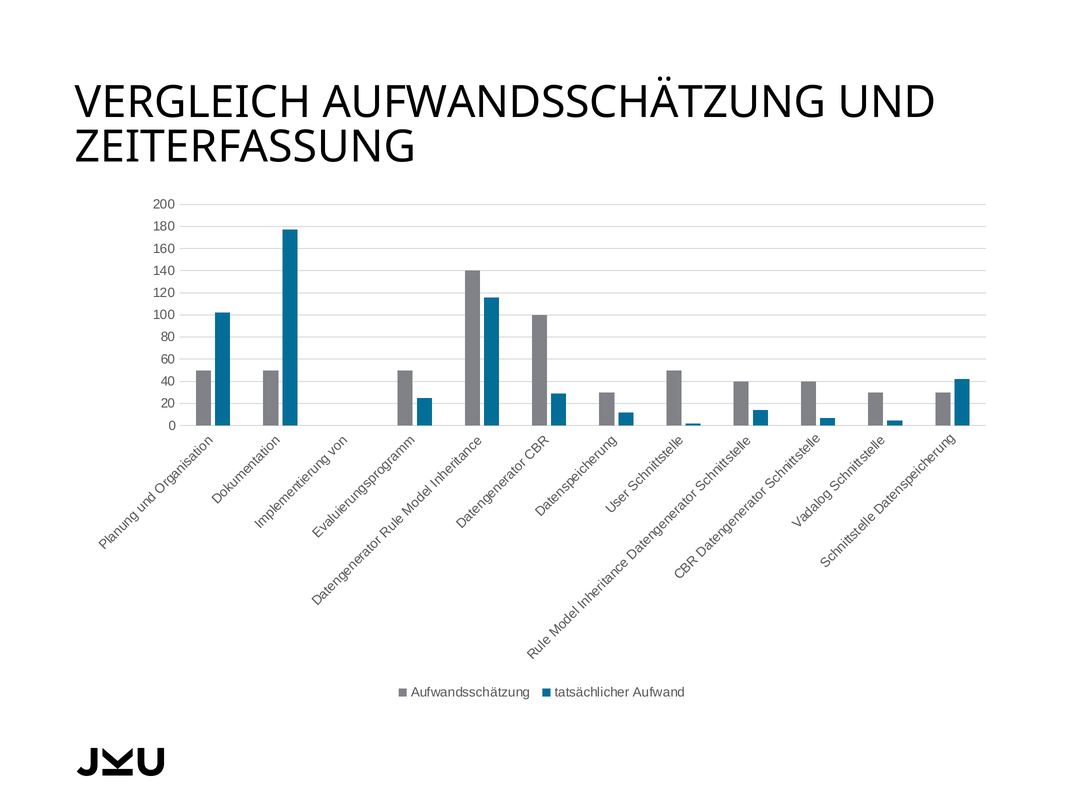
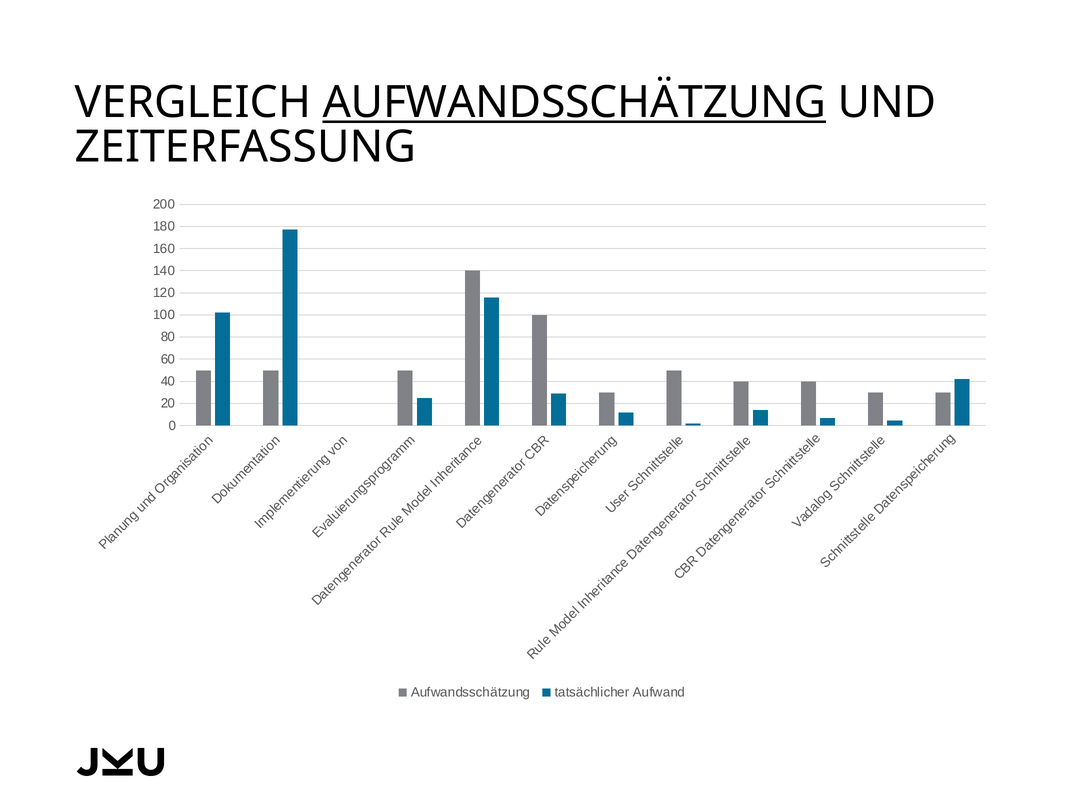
AUFWANDSSCHÄTZUNG at (574, 102) underline: none -> present
